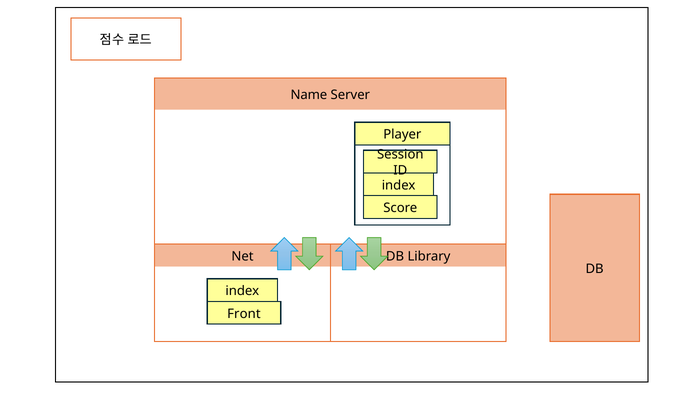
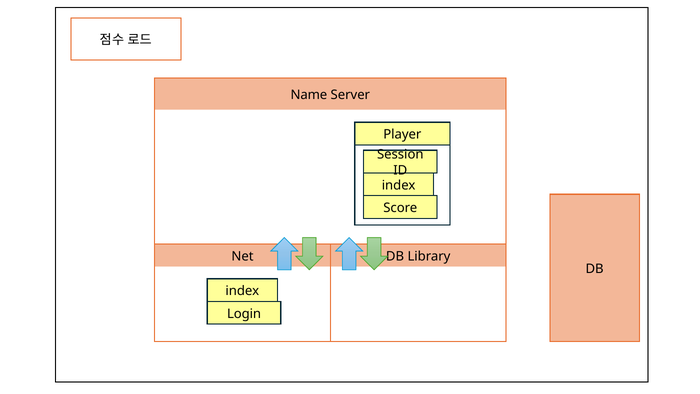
Front: Front -> Login
